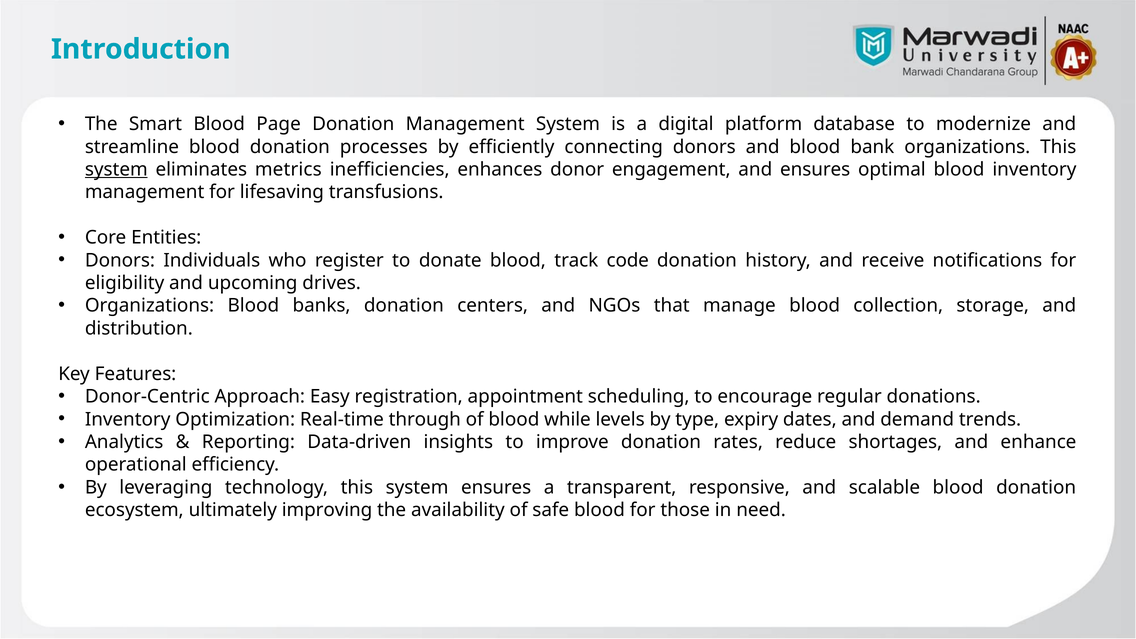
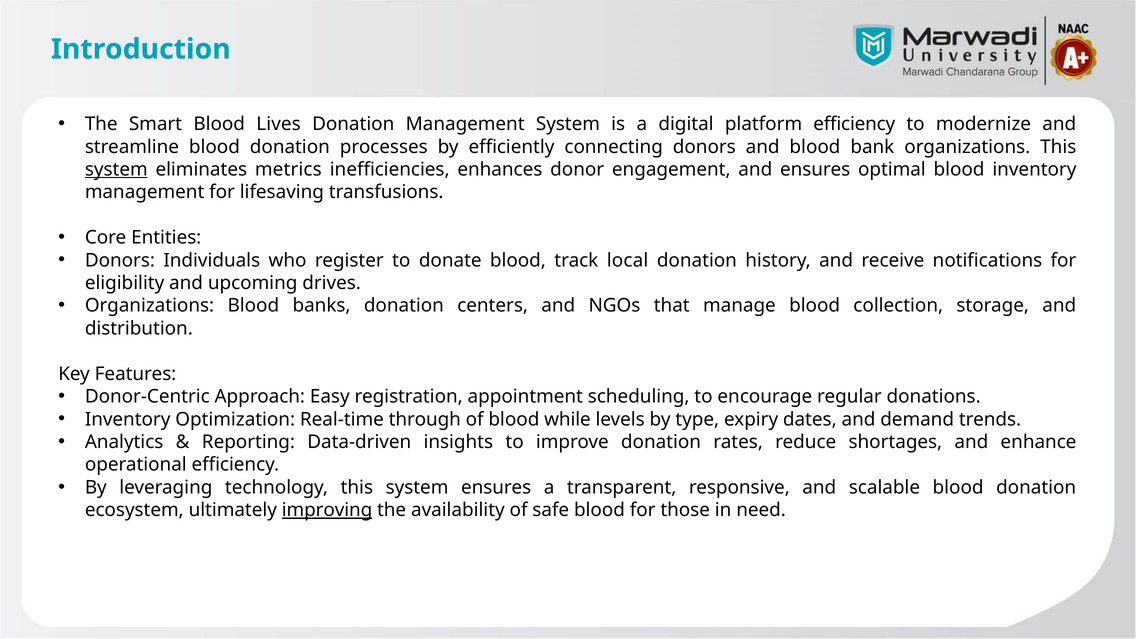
Page: Page -> Lives
platform database: database -> efficiency
code: code -> local
improving underline: none -> present
